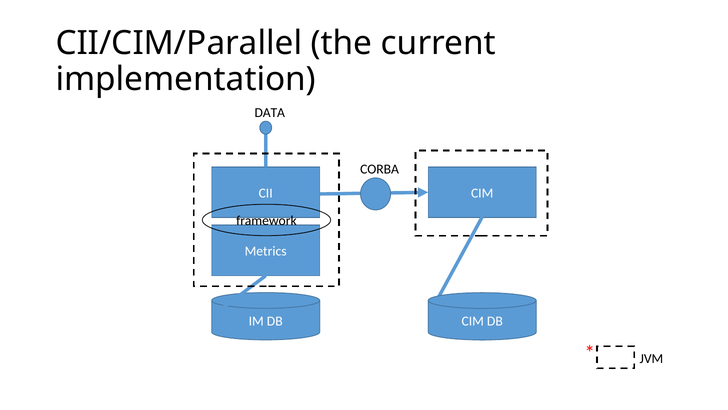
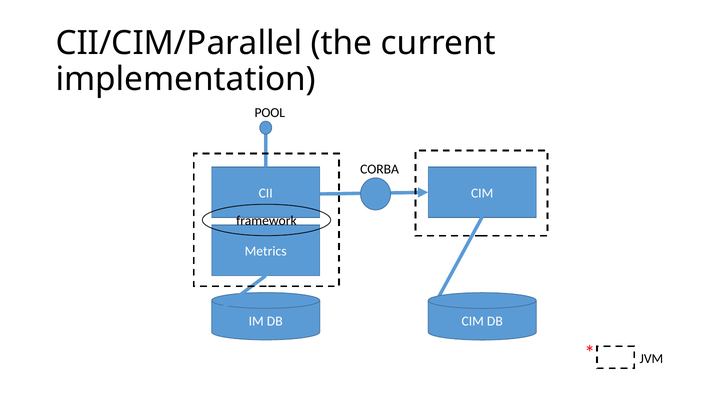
DATA: DATA -> POOL
